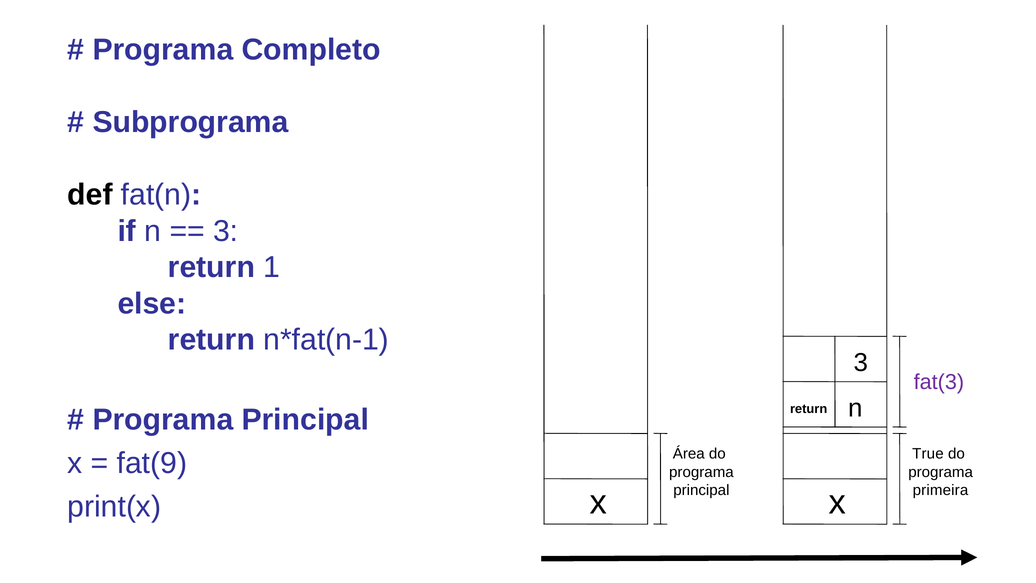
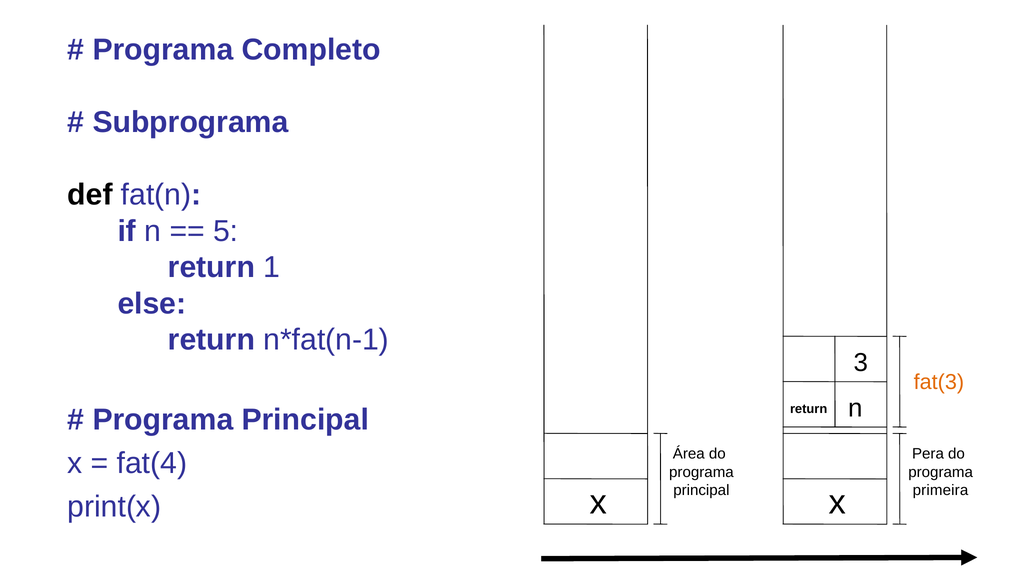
3 at (226, 231): 3 -> 5
fat(3 colour: purple -> orange
True: True -> Pera
fat(9: fat(9 -> fat(4
